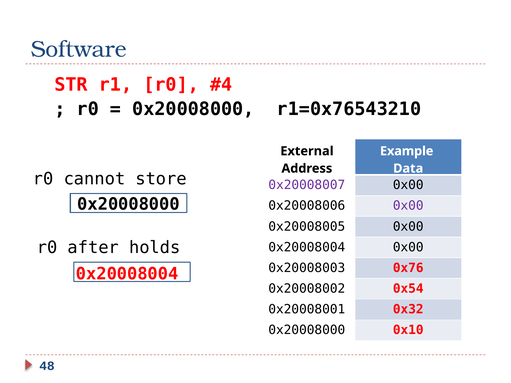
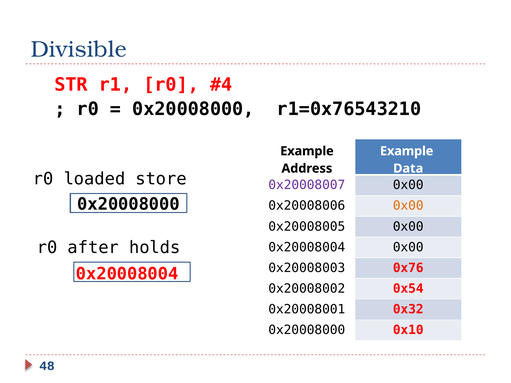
Software: Software -> Divisible
External at (307, 151): External -> Example
cannot: cannot -> loaded
0x00 at (408, 206) colour: purple -> orange
